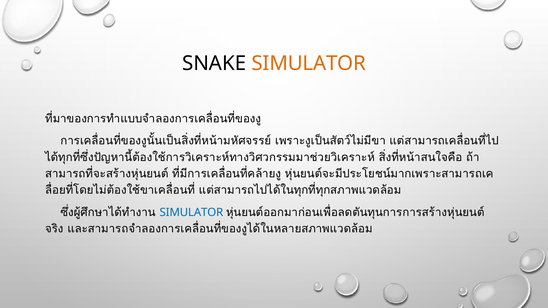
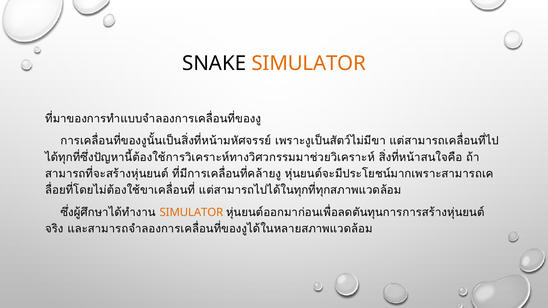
SIMULATOR at (191, 212) colour: blue -> orange
